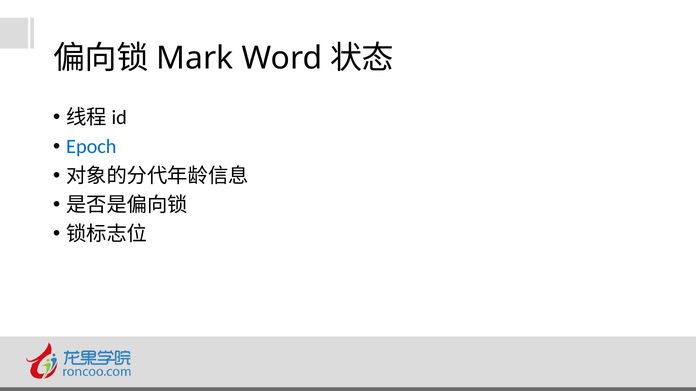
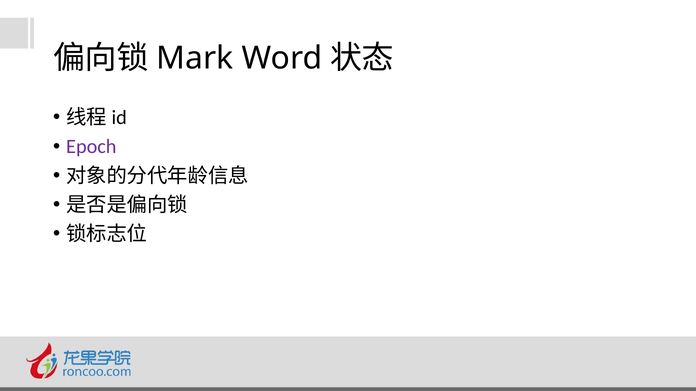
Epoch colour: blue -> purple
